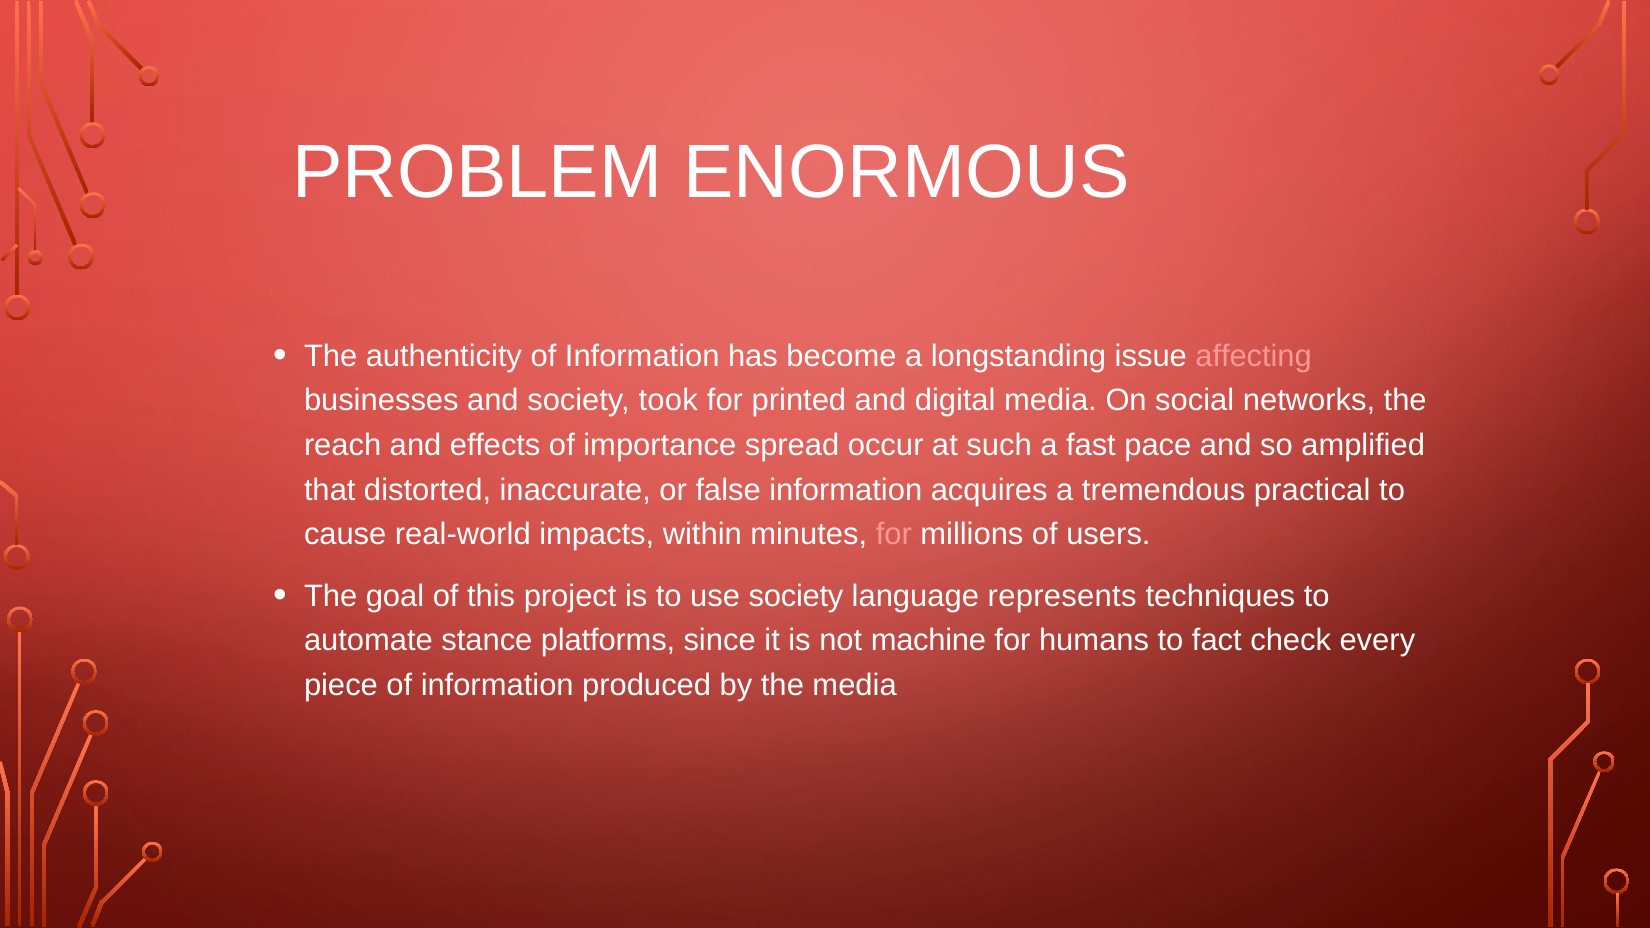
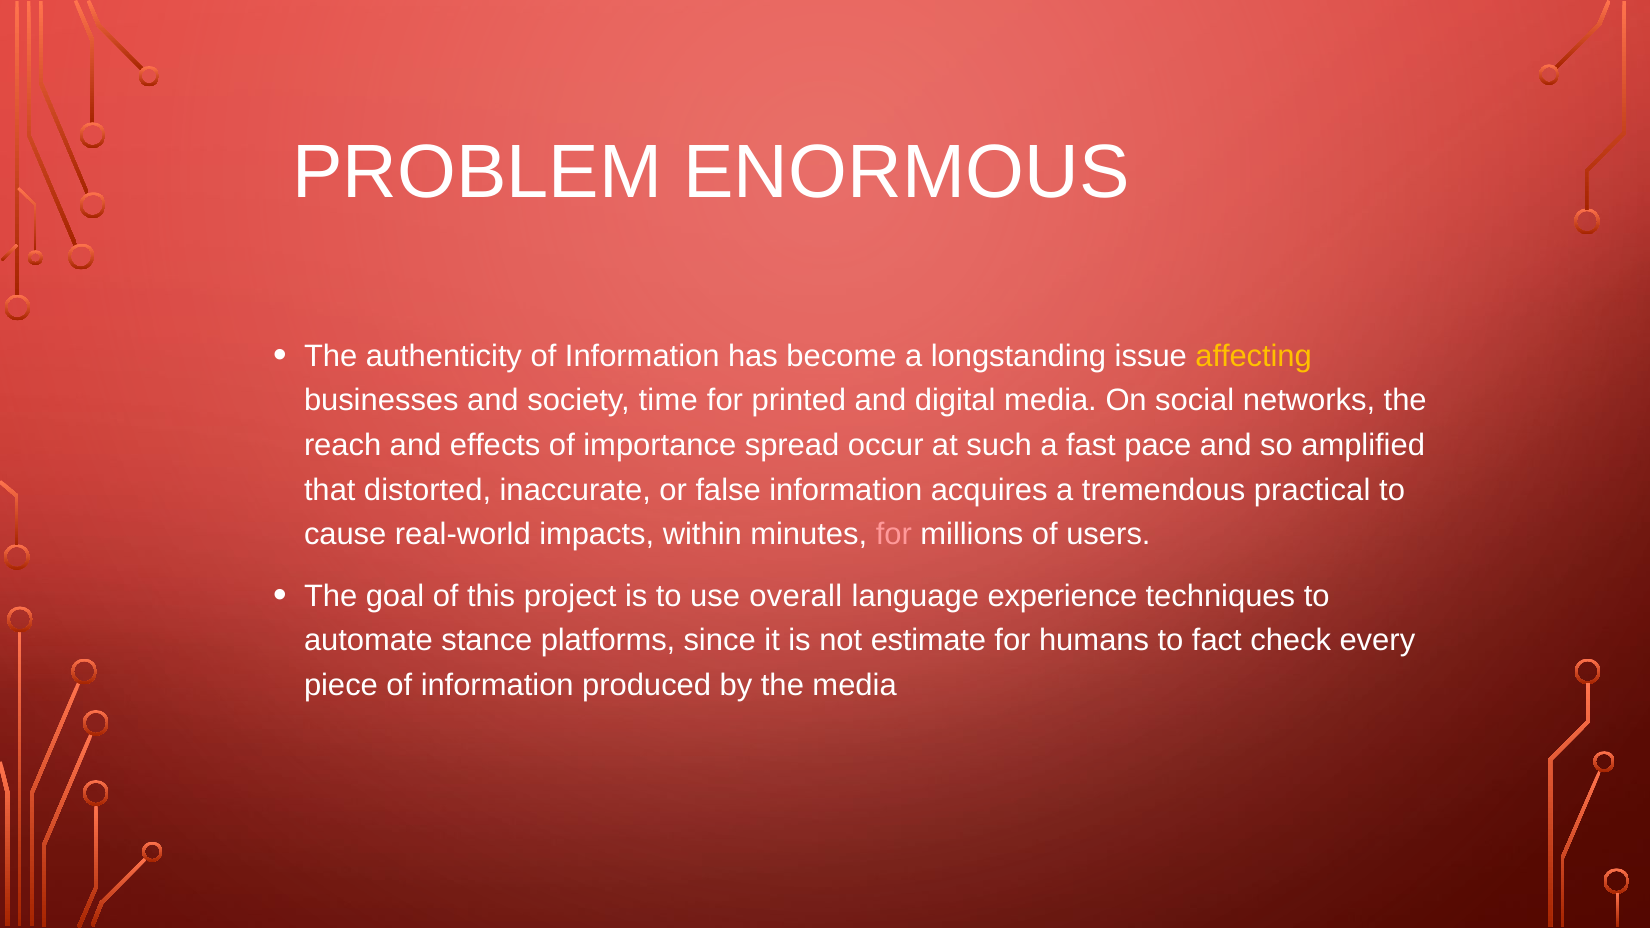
affecting colour: pink -> yellow
took: took -> time
use society: society -> overall
represents: represents -> experience
machine: machine -> estimate
